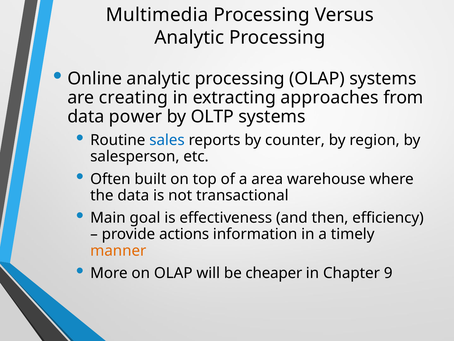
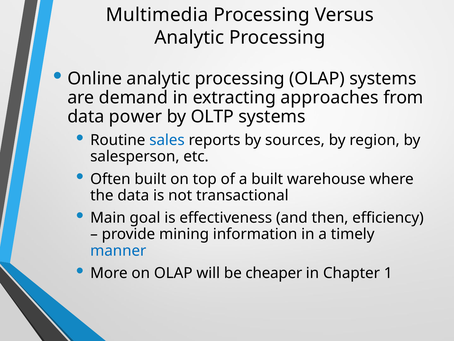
creating: creating -> demand
counter: counter -> sources
a area: area -> built
actions: actions -> mining
manner colour: orange -> blue
9: 9 -> 1
